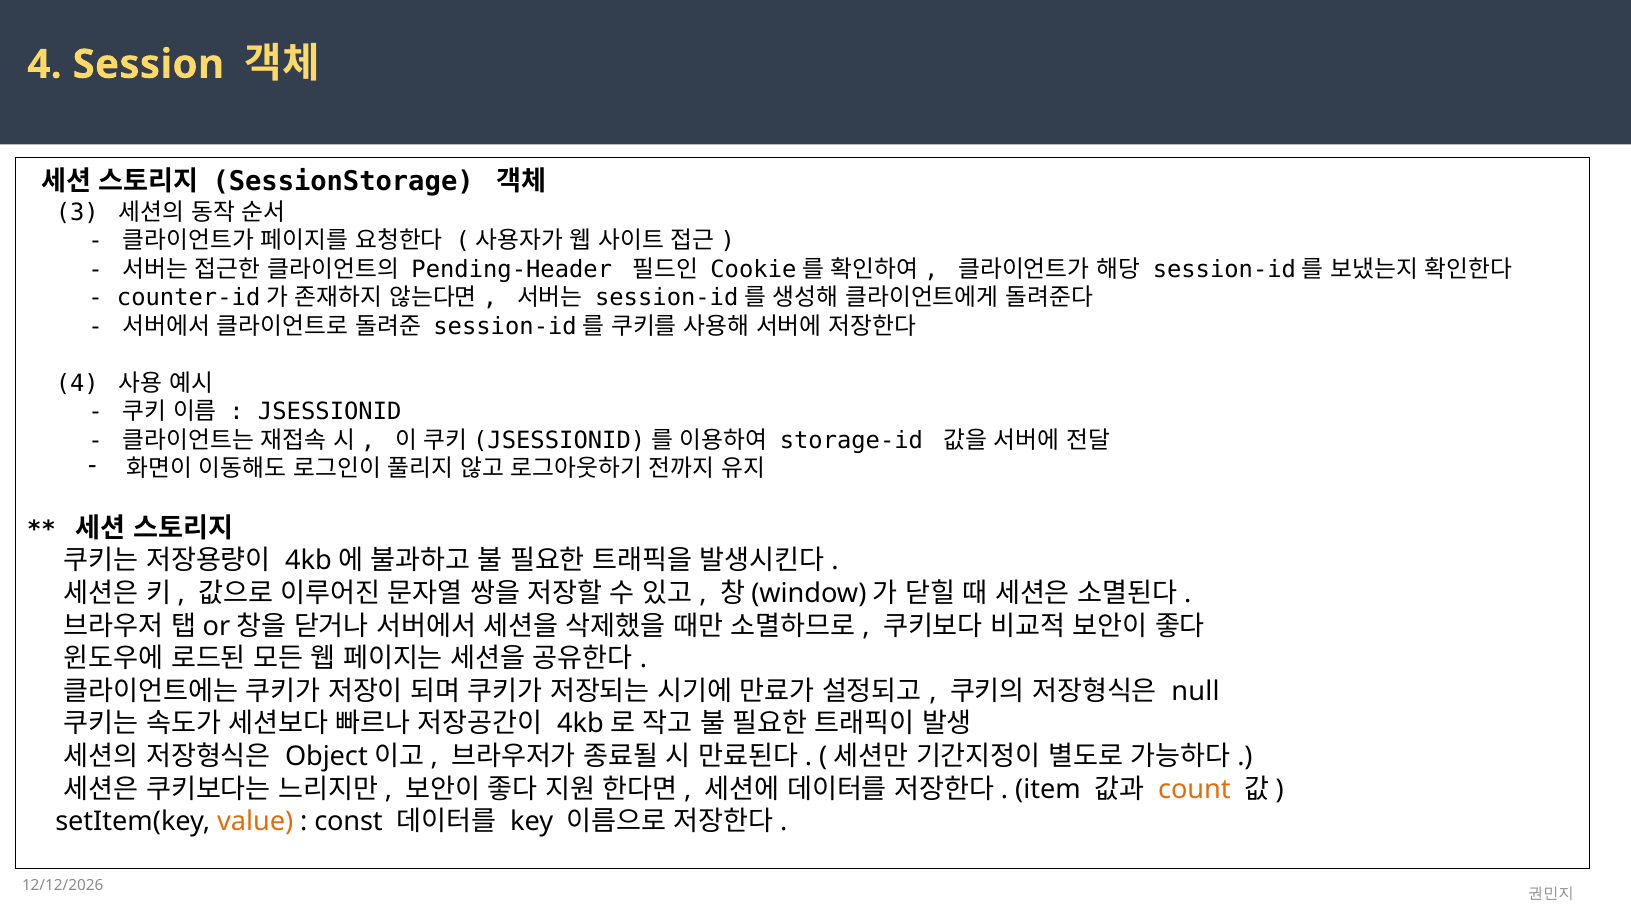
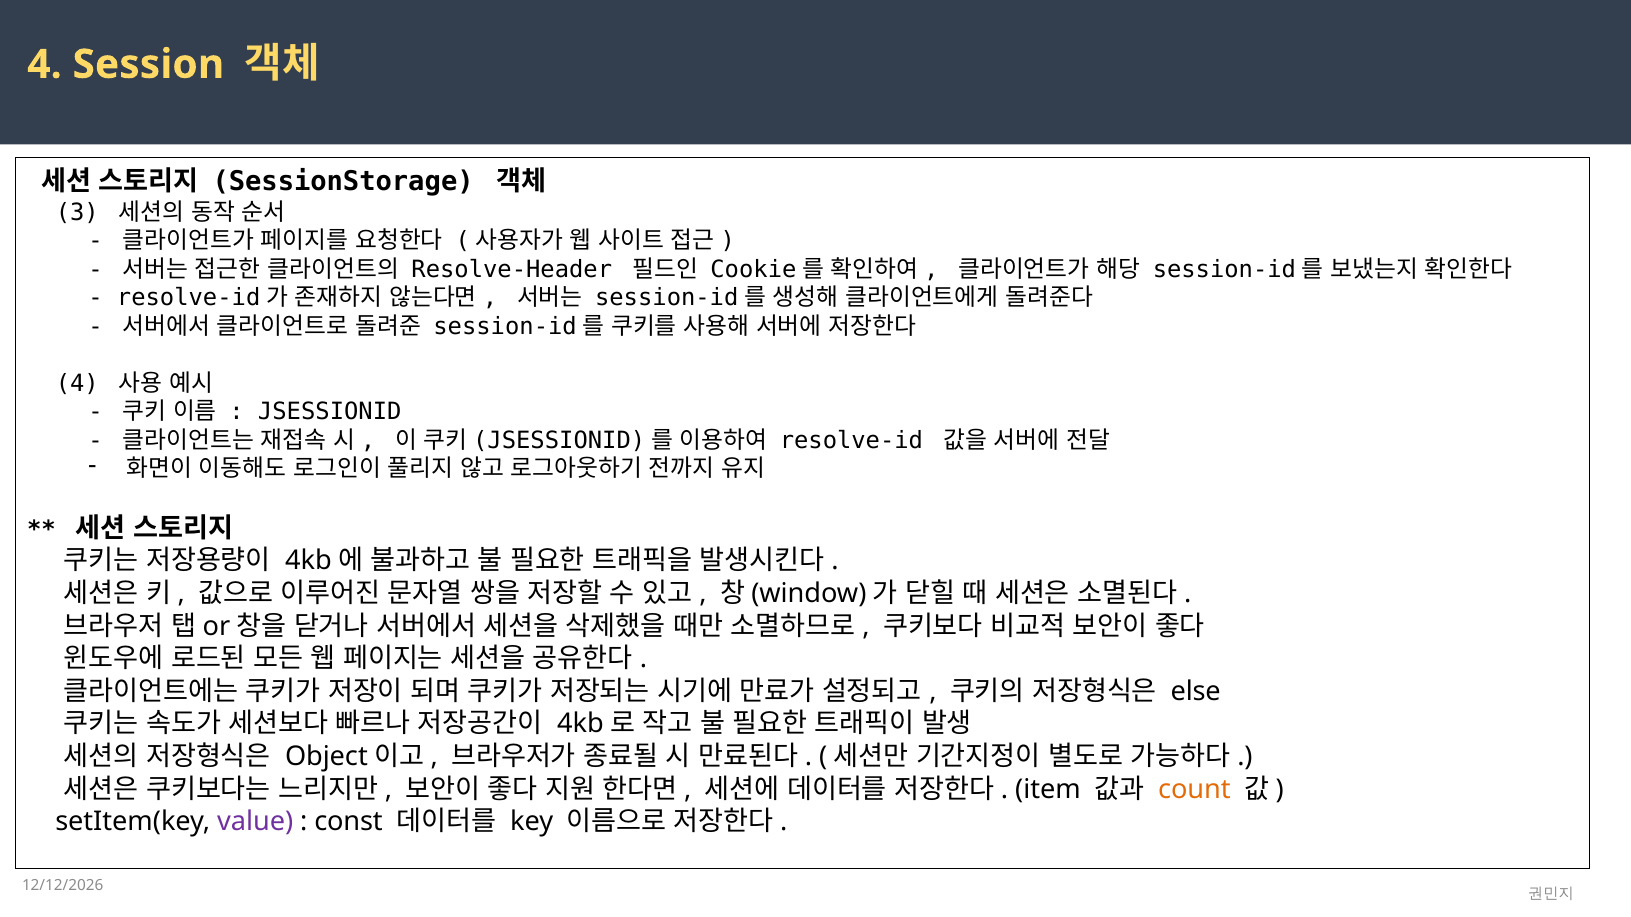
Pending-Header: Pending-Header -> Resolve-Header
counter-id at (189, 298): counter-id -> resolve-id
storage-id at (851, 441): storage-id -> resolve-id
null: null -> else
value colour: orange -> purple
